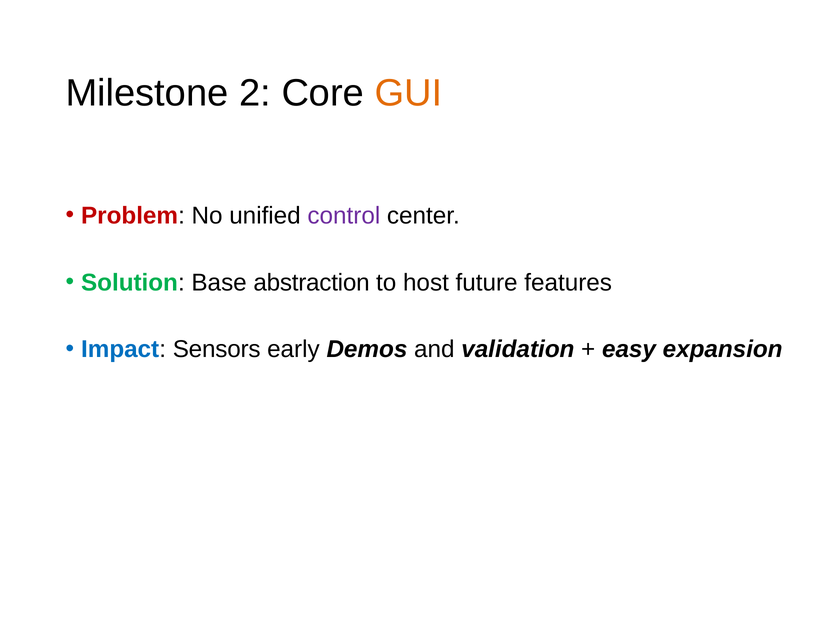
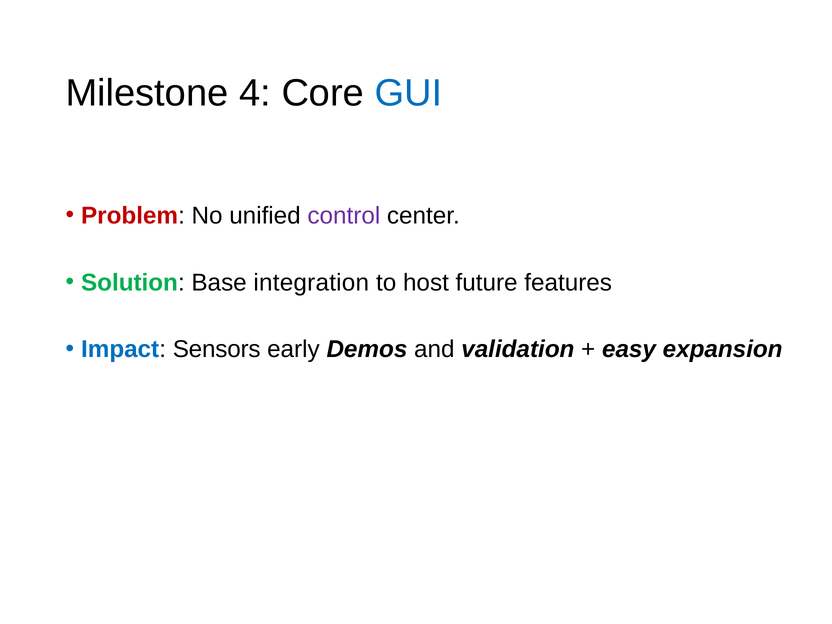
2: 2 -> 4
GUI colour: orange -> blue
abstraction: abstraction -> integration
